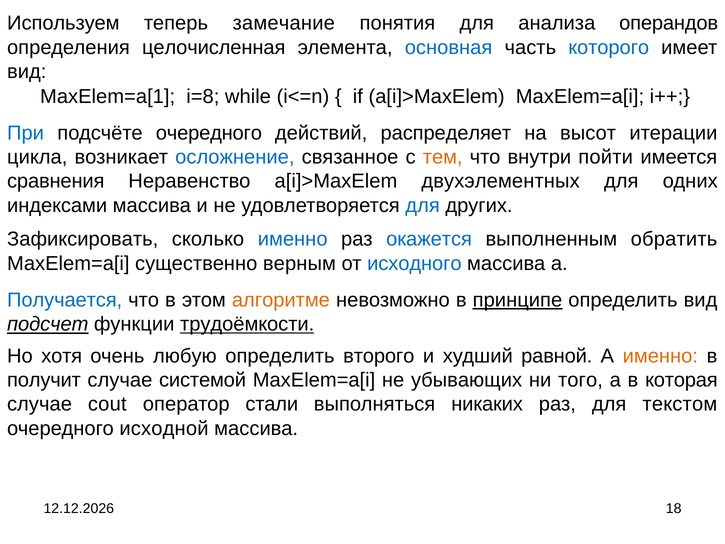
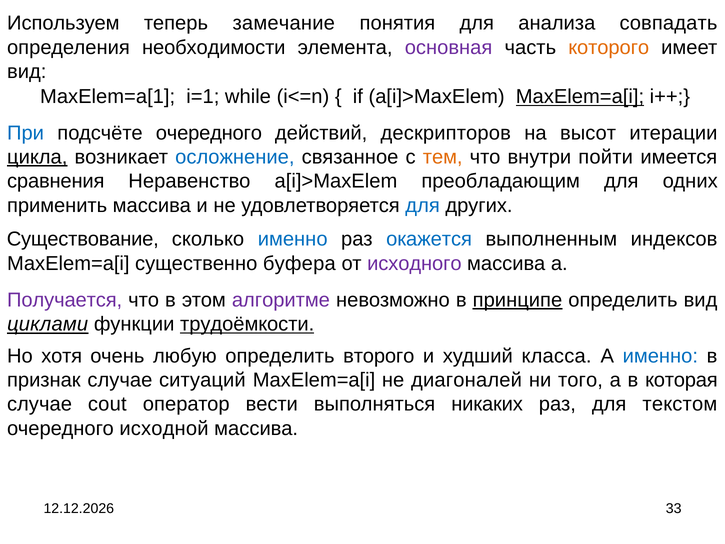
операндов: операндов -> совпадать
целочисленная: целочисленная -> необходимости
основная colour: blue -> purple
которого colour: blue -> orange
i=8: i=8 -> i=1
MaxElem=a[i at (580, 97) underline: none -> present
распределяет: распределяет -> дескрипторов
цикла underline: none -> present
двухэлементных: двухэлементных -> преобладающим
индексами: индексами -> применить
Зафиксировать: Зафиксировать -> Существование
обратить: обратить -> индексов
верным: верным -> буфера
исходного colour: blue -> purple
Получается colour: blue -> purple
алгоритме colour: orange -> purple
подсчет: подсчет -> циклами
равной: равной -> класса
именно at (660, 356) colour: orange -> blue
получит: получит -> признак
системой: системой -> ситуаций
убывающих: убывающих -> диагоналей
стали: стали -> вести
18: 18 -> 33
